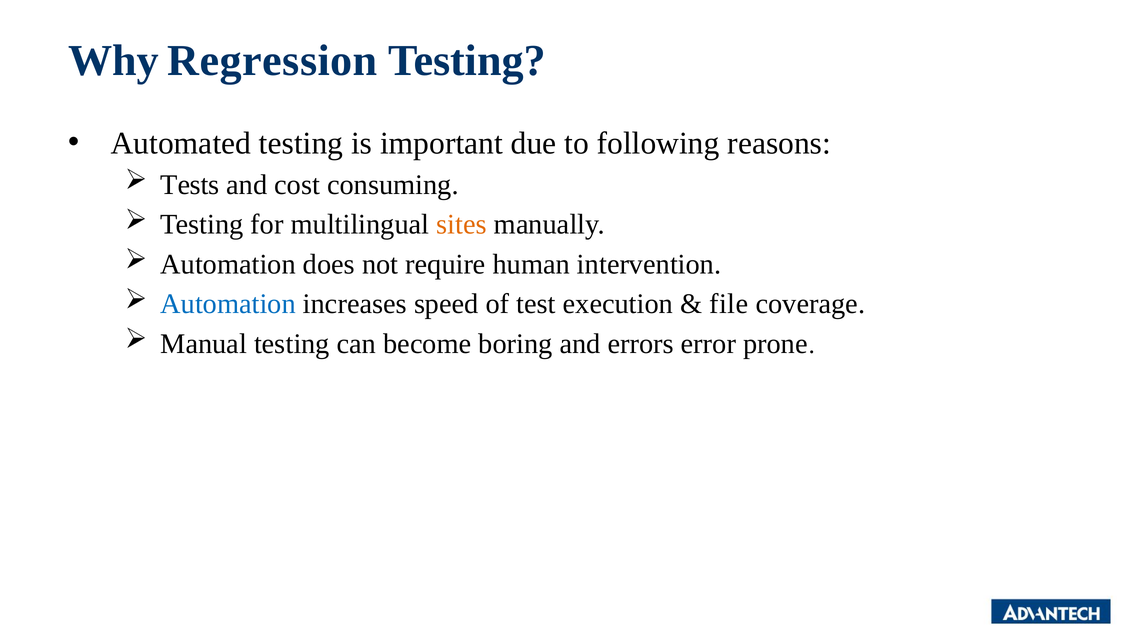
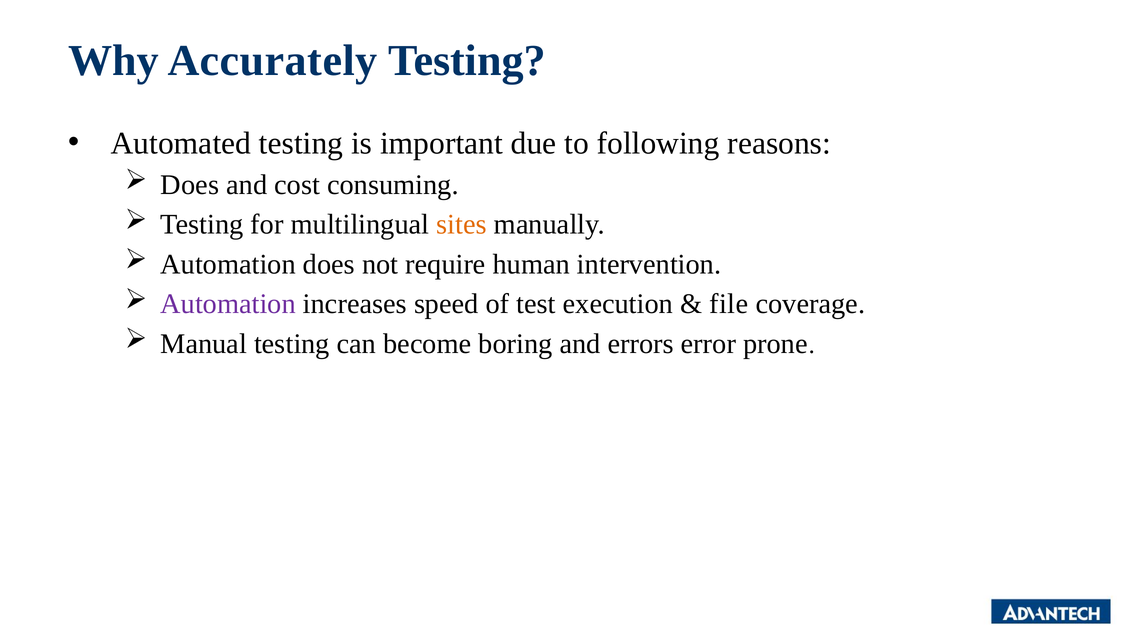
Regression: Regression -> Accurately
Tests at (190, 185): Tests -> Does
Automation at (228, 304) colour: blue -> purple
